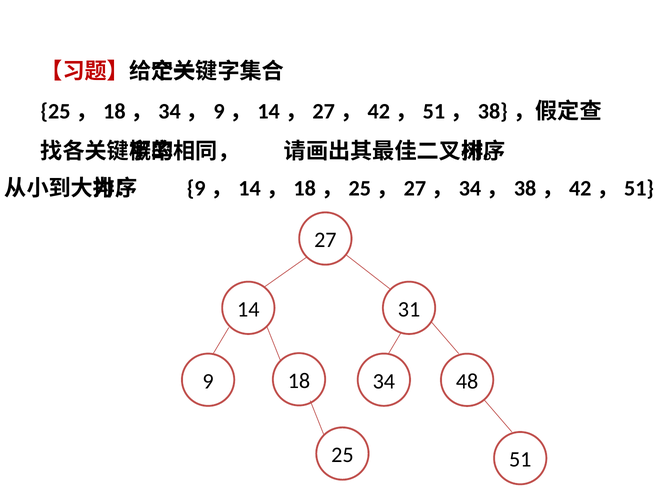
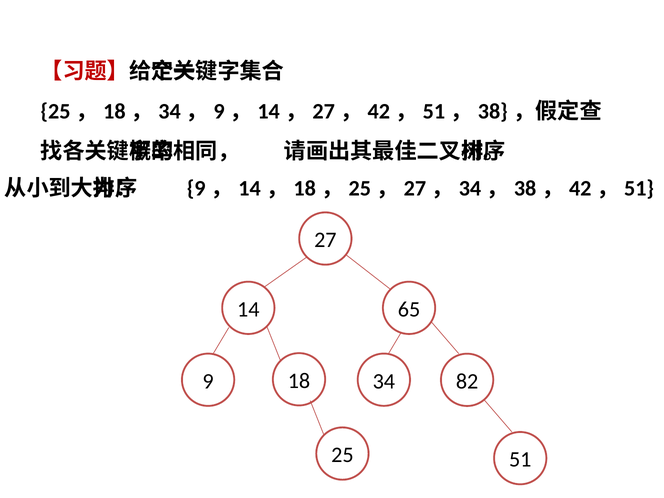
31: 31 -> 65
48: 48 -> 82
